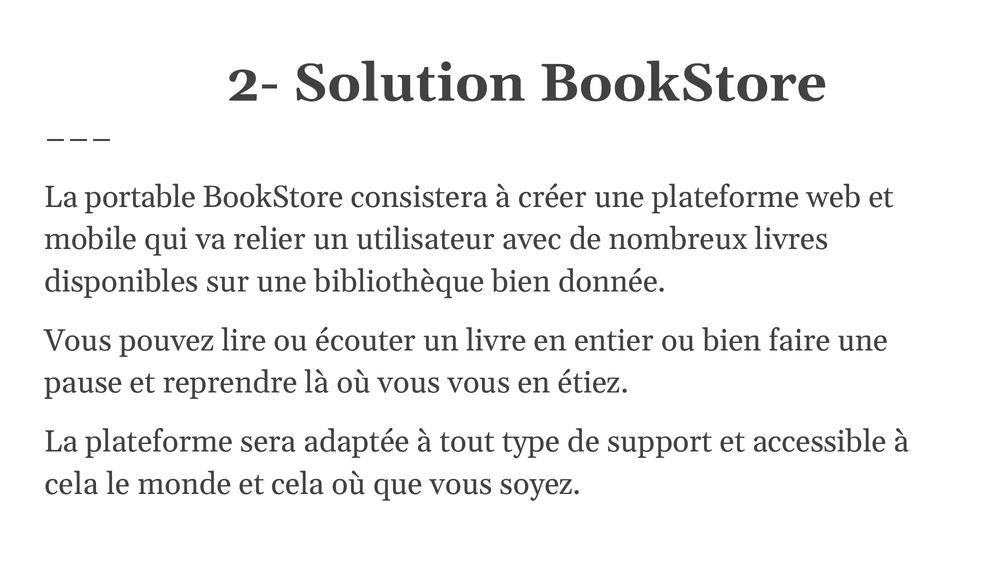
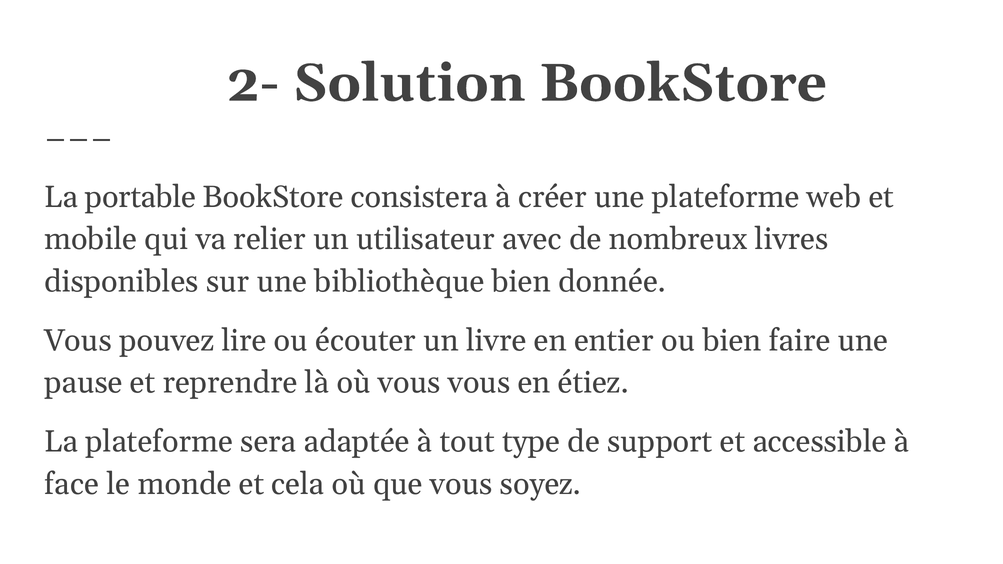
cela at (72, 484): cela -> face
